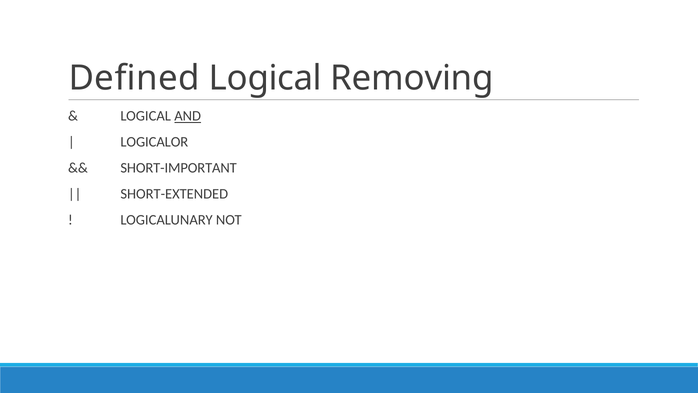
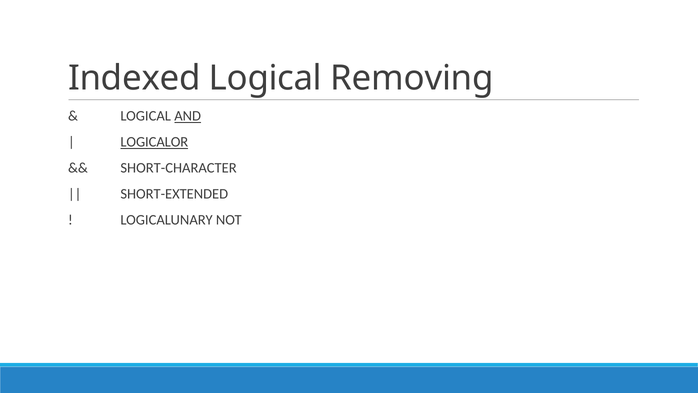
Defined: Defined -> Indexed
LOGICALOR underline: none -> present
SHORT-IMPORTANT: SHORT-IMPORTANT -> SHORT-CHARACTER
